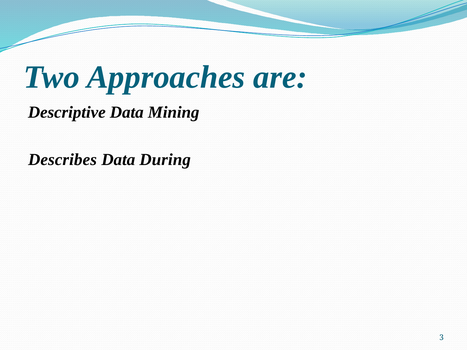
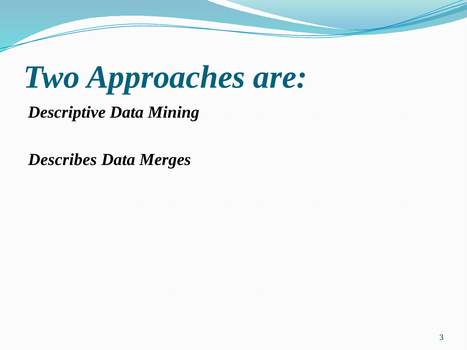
During: During -> Merges
